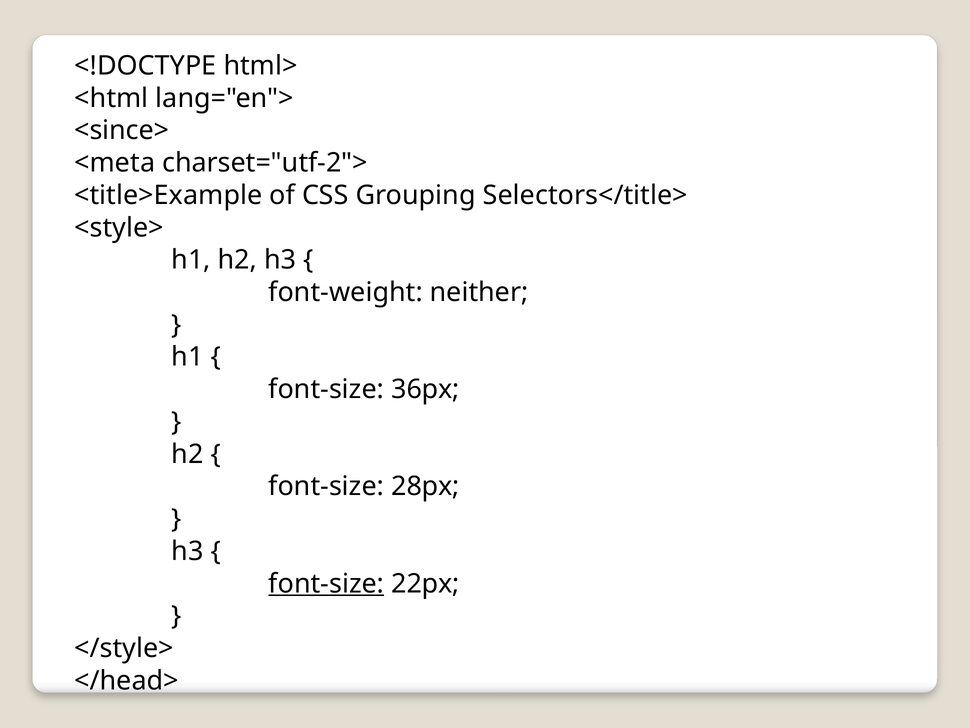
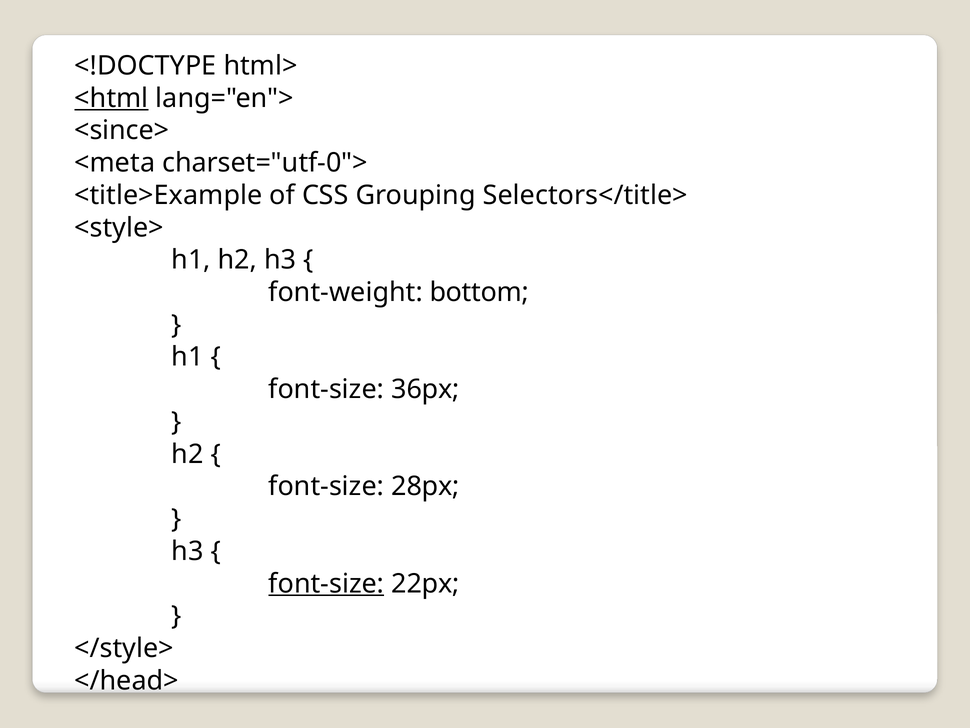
<html underline: none -> present
charset="utf-2">: charset="utf-2"> -> charset="utf-0">
neither: neither -> bottom
